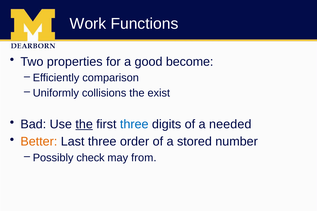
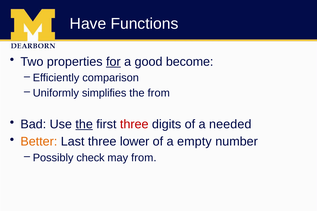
Work: Work -> Have
for underline: none -> present
collisions: collisions -> simplifies
the exist: exist -> from
three at (134, 124) colour: blue -> red
order: order -> lower
stored: stored -> empty
